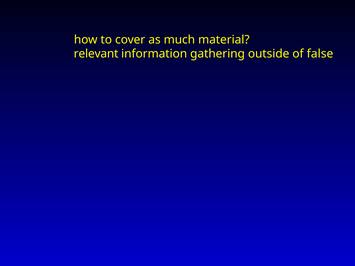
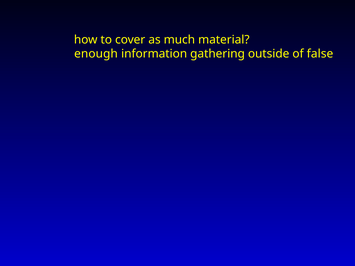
relevant: relevant -> enough
